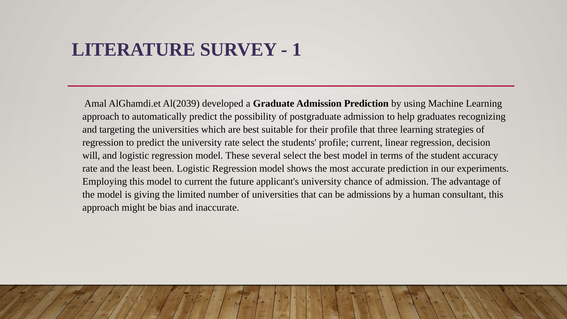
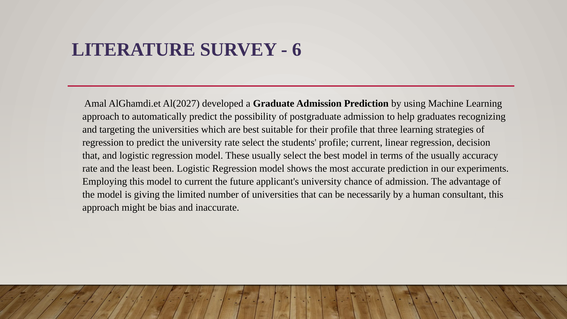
1: 1 -> 6
Al(2039: Al(2039 -> Al(2027
will at (91, 156): will -> that
These several: several -> usually
the student: student -> usually
admissions: admissions -> necessarily
